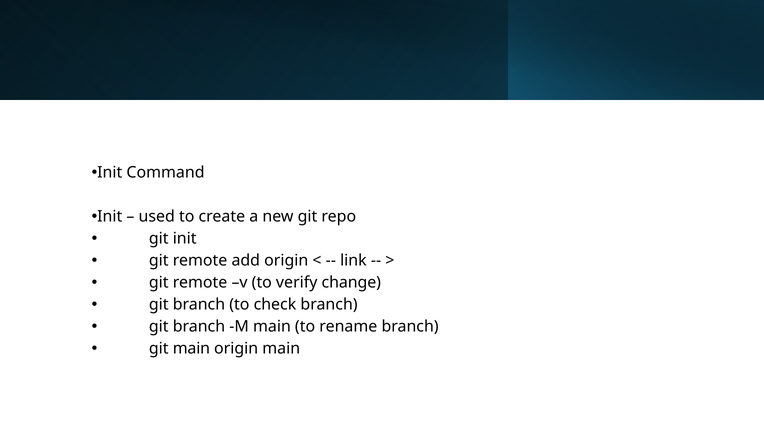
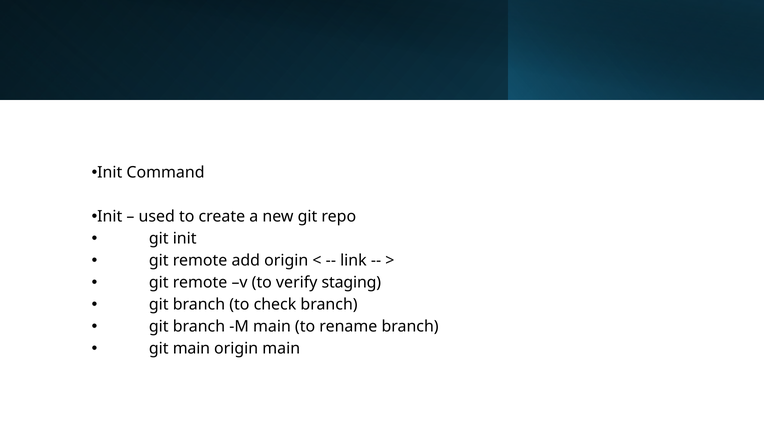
change: change -> staging
